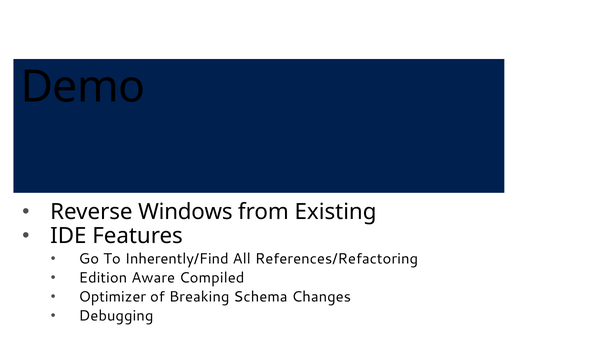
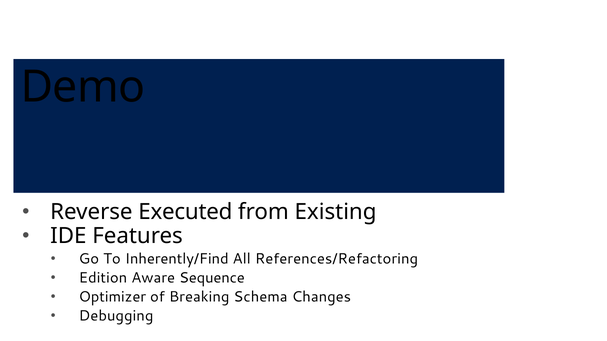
Windows: Windows -> Executed
Compiled: Compiled -> Sequence
